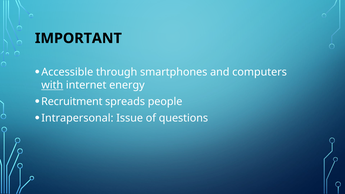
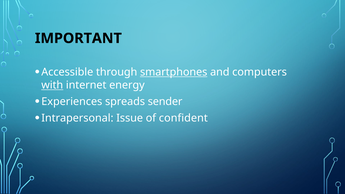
smartphones underline: none -> present
Recruitment: Recruitment -> Experiences
people: people -> sender
questions: questions -> confident
